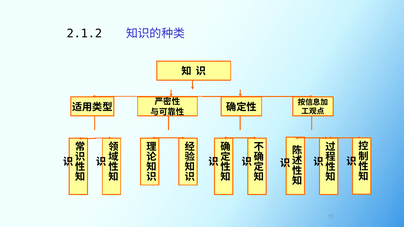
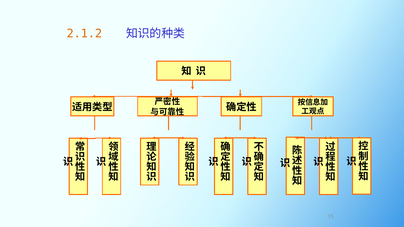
2.1.2 colour: black -> orange
